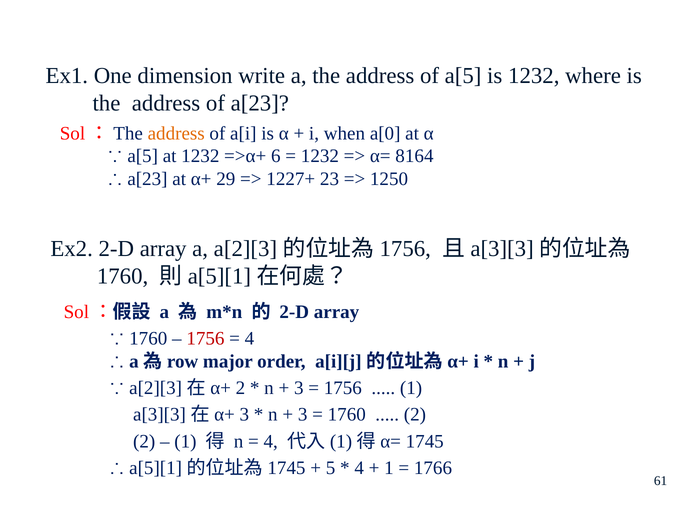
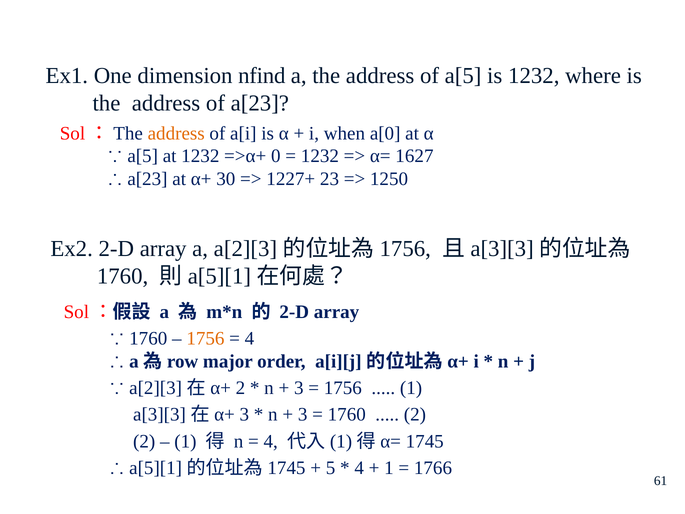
write: write -> nfind
6: 6 -> 0
8164: 8164 -> 1627
29: 29 -> 30
1756 at (205, 338) colour: red -> orange
